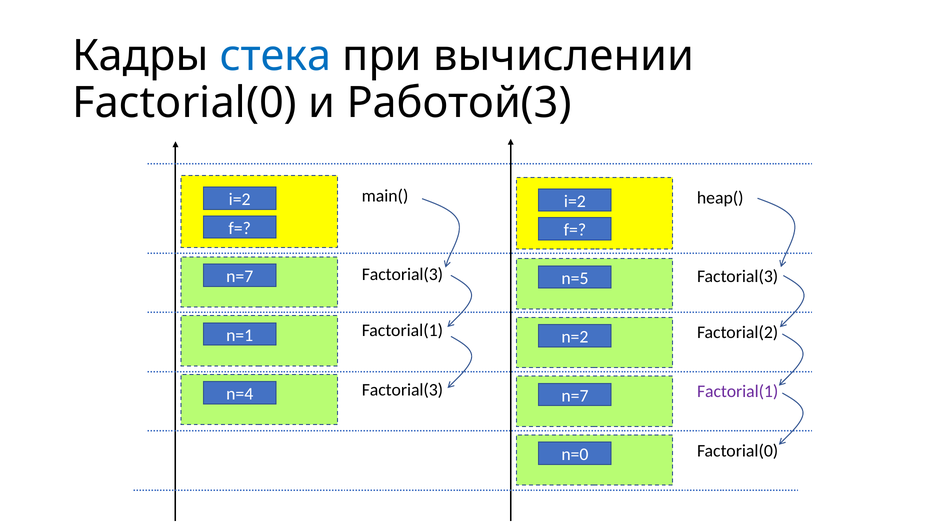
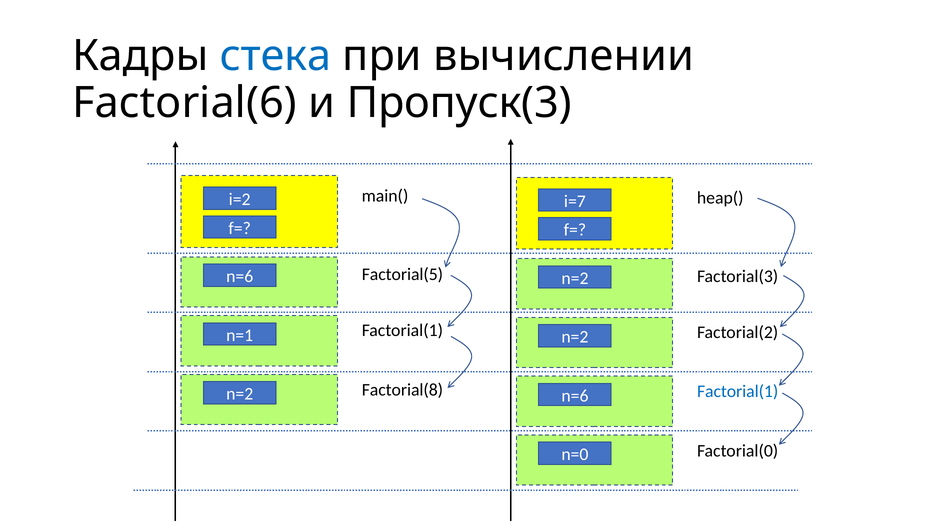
Factorial(0 at (185, 103): Factorial(0 -> Factorial(6
Работой(3: Работой(3 -> Пропуск(3
i=2 at (575, 201): i=2 -> i=7
Factorial(3 at (402, 275): Factorial(3 -> Factorial(5
n=7 at (240, 277): n=7 -> n=6
n=5 at (575, 278): n=5 -> n=2
Factorial(3 at (402, 390): Factorial(3 -> Factorial(8
Factorial(1 at (738, 392) colour: purple -> blue
n=4 at (240, 394): n=4 -> n=2
n=7 at (575, 396): n=7 -> n=6
